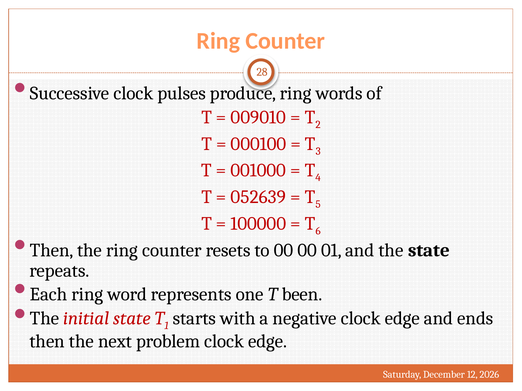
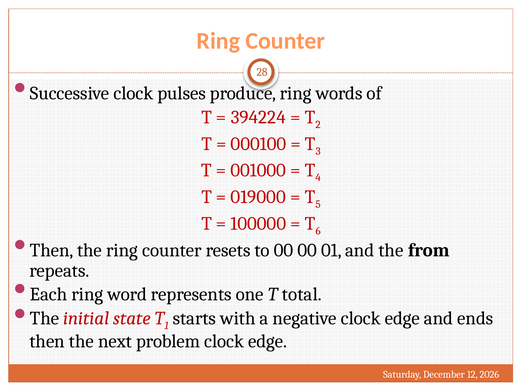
009010: 009010 -> 394224
052639: 052639 -> 019000
the state: state -> from
been: been -> total
